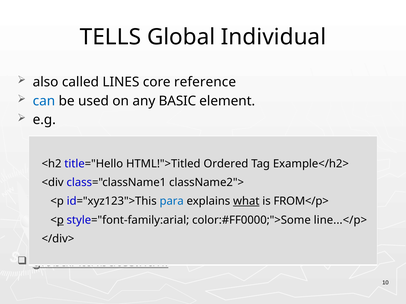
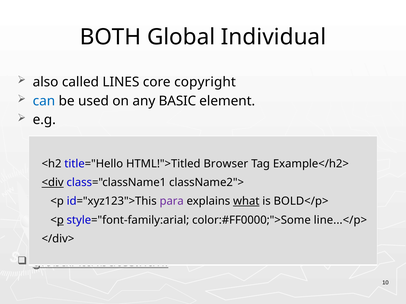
TELLS: TELLS -> BOTH
reference: reference -> copyright
Ordered: Ordered -> Browser
<div underline: none -> present
para colour: blue -> purple
FROM</p>: FROM</p> -> BOLD</p>
